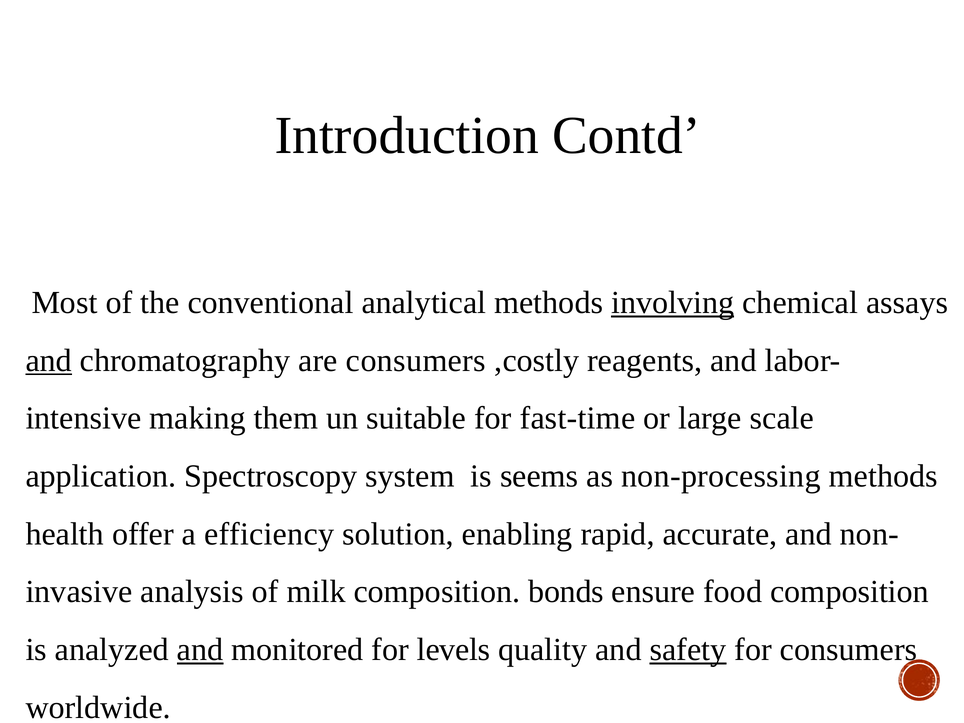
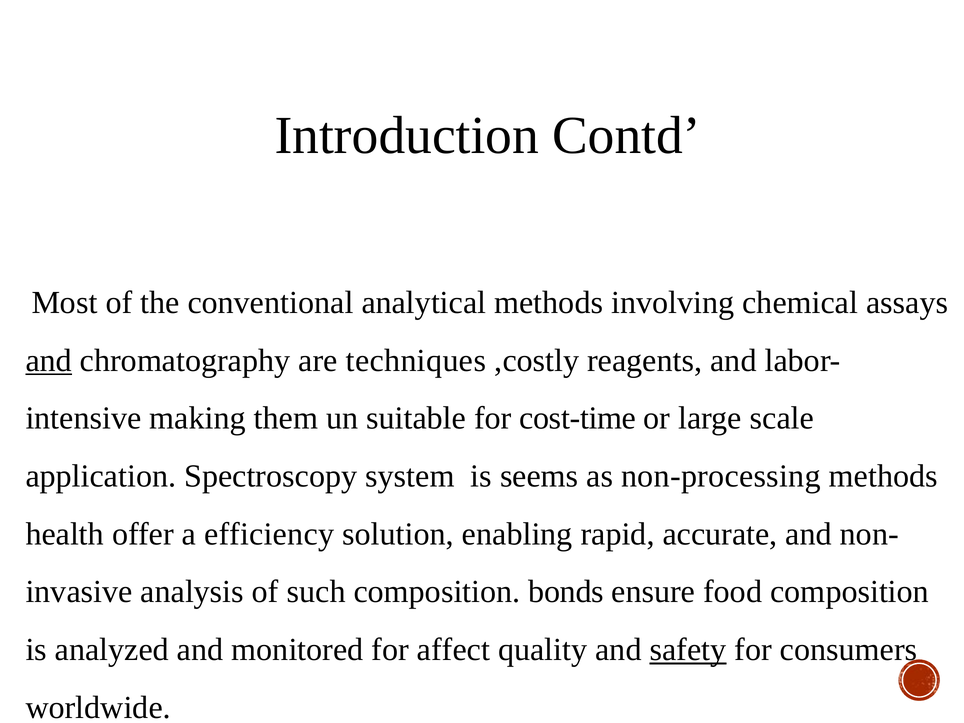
involving underline: present -> none
are consumers: consumers -> techniques
fast-time: fast-time -> cost-time
milk: milk -> such
and at (200, 650) underline: present -> none
levels: levels -> affect
